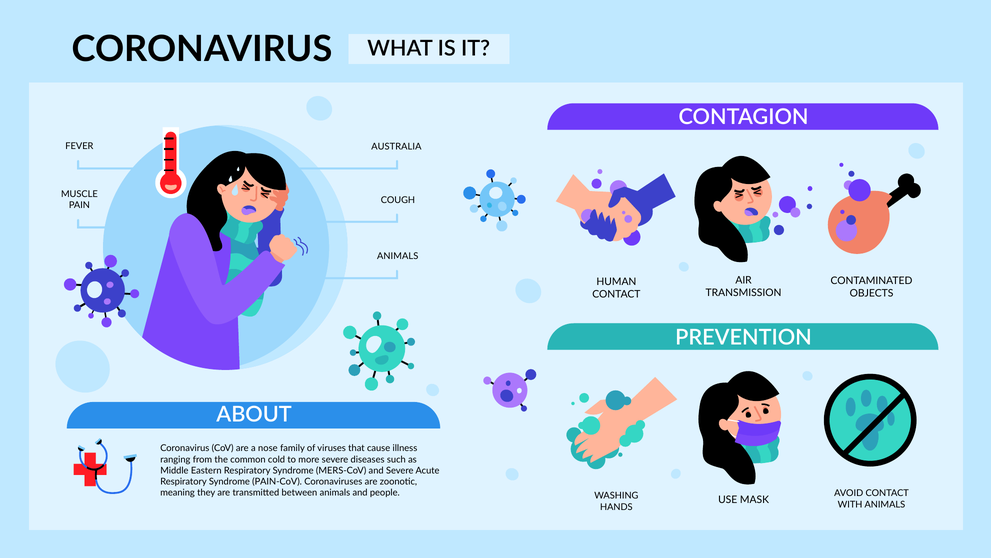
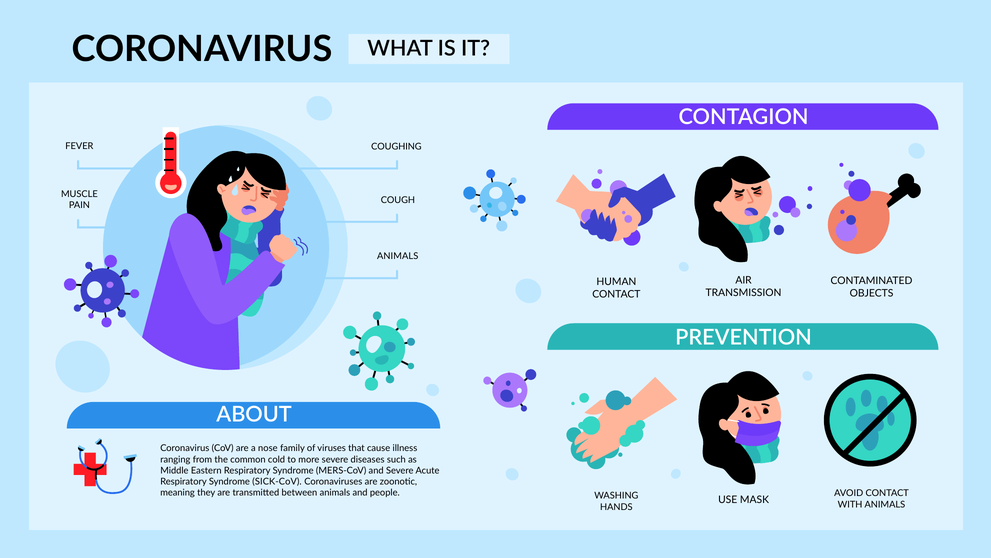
AUSTRALIA: AUSTRALIA -> COUGHING
PAIN-CoV: PAIN-CoV -> SICK-CoV
